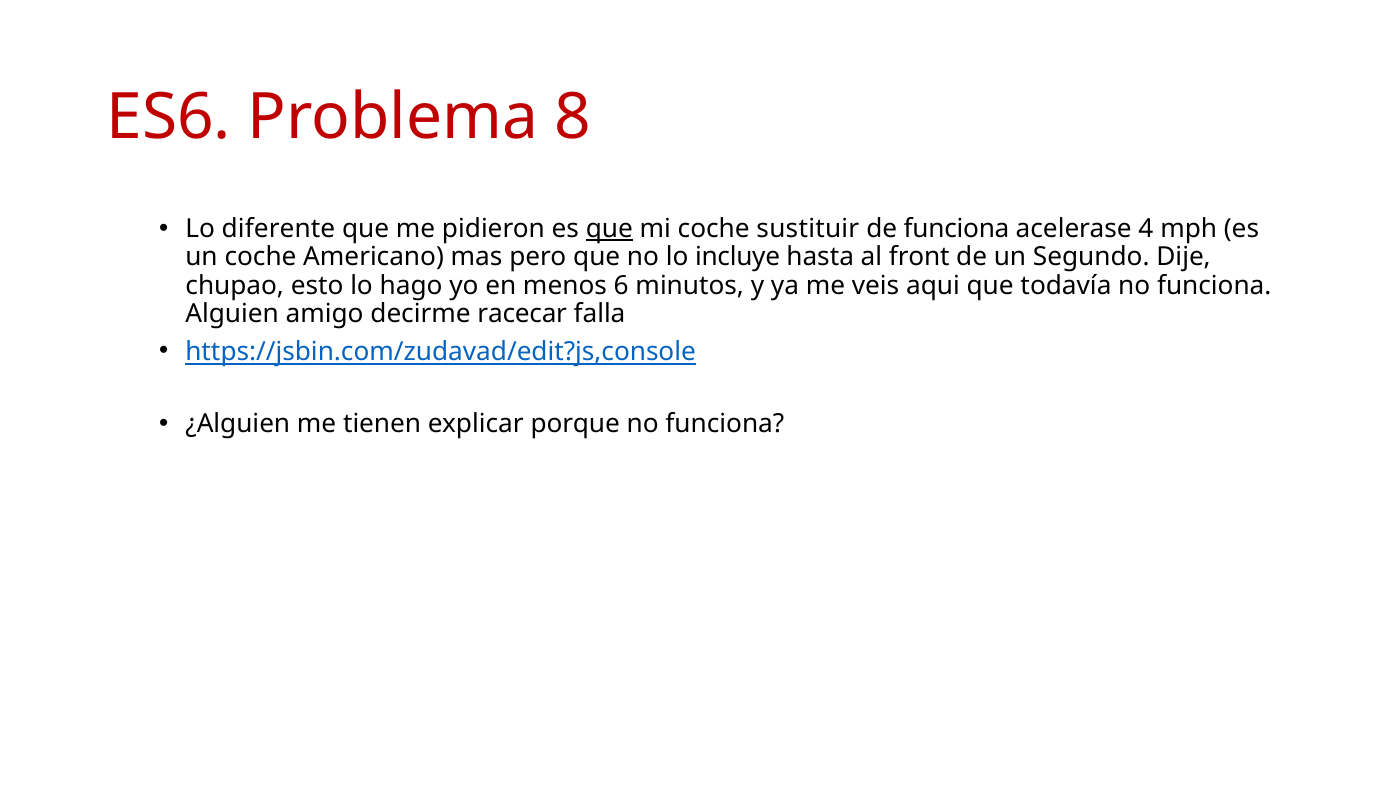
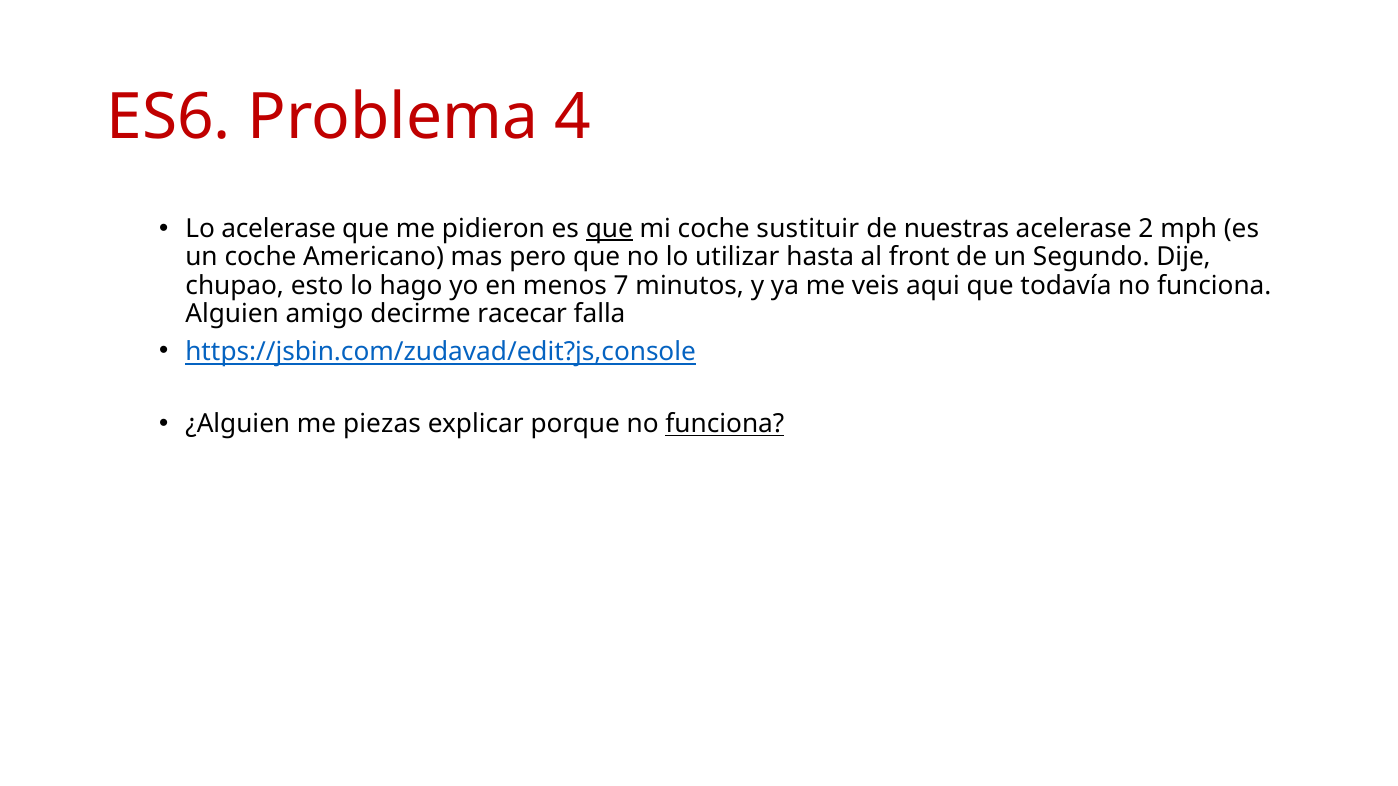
8: 8 -> 4
Lo diferente: diferente -> acelerase
de funciona: funciona -> nuestras
4: 4 -> 2
incluye: incluye -> utilizar
6: 6 -> 7
tienen: tienen -> piezas
funciona at (725, 424) underline: none -> present
